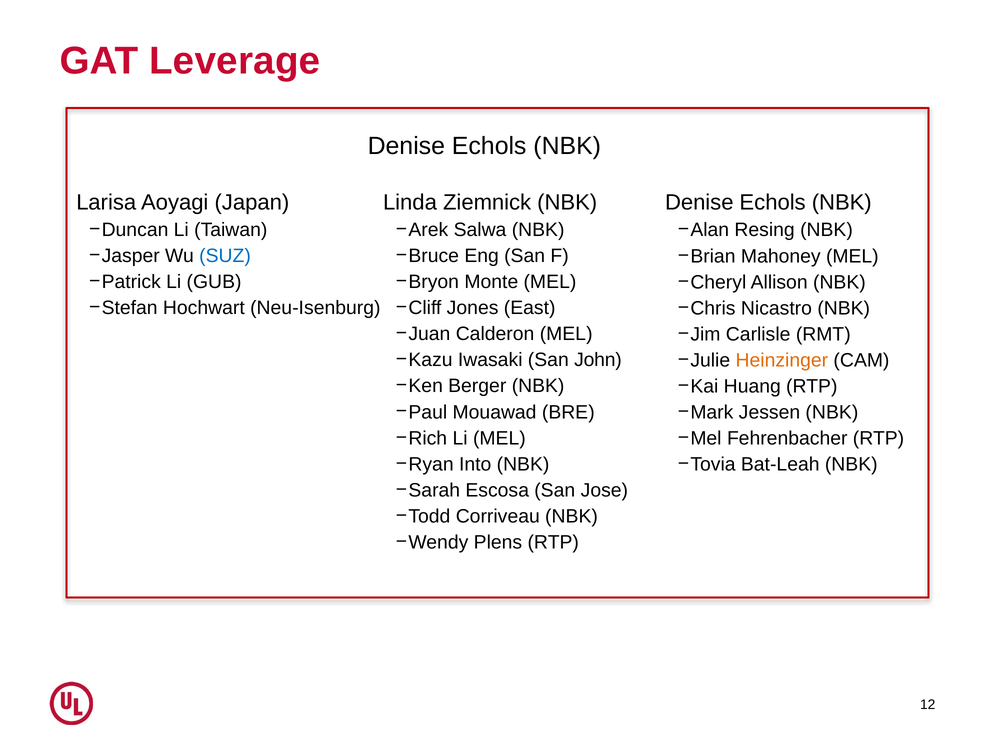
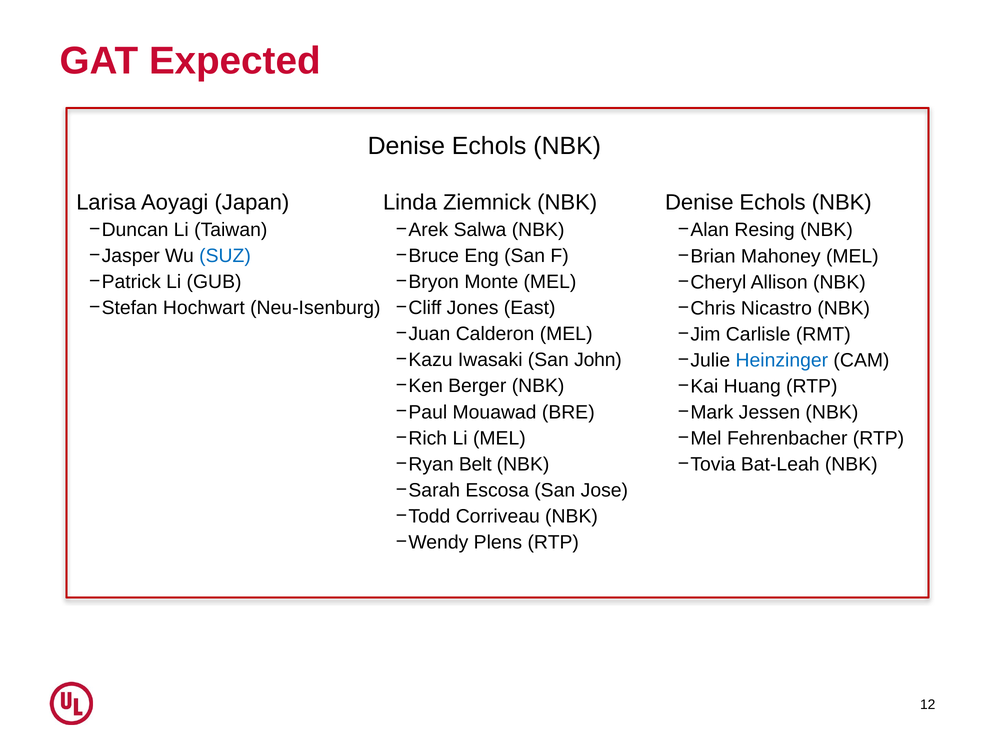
Leverage: Leverage -> Expected
Heinzinger colour: orange -> blue
Into: Into -> Belt
